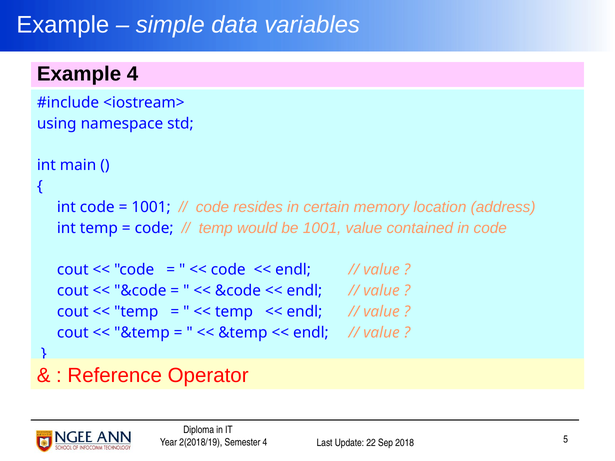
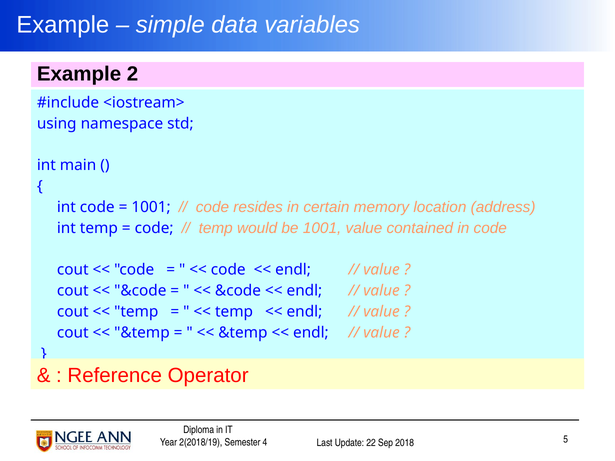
Example 4: 4 -> 2
